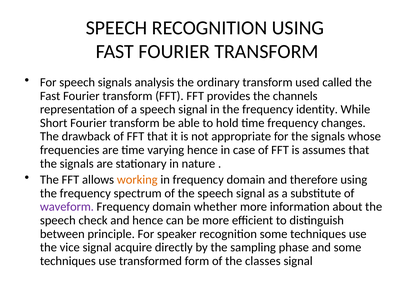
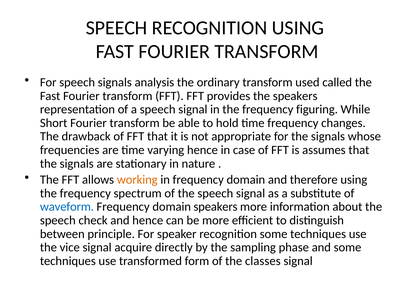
the channels: channels -> speakers
identity: identity -> figuring
waveform colour: purple -> blue
domain whether: whether -> speakers
